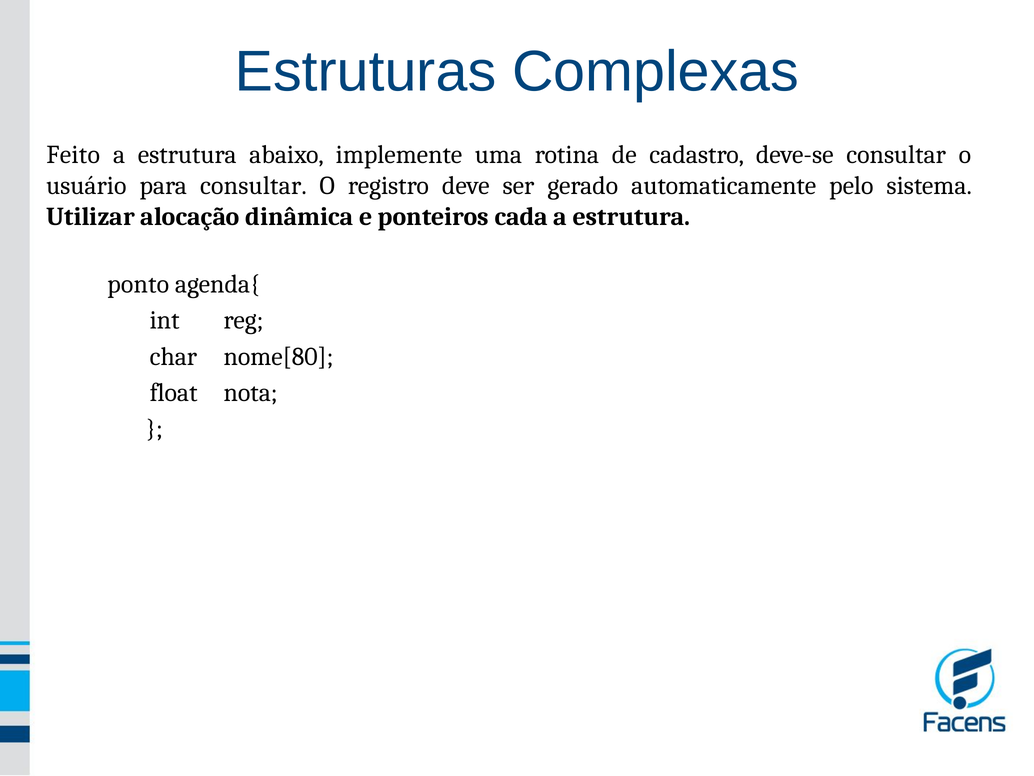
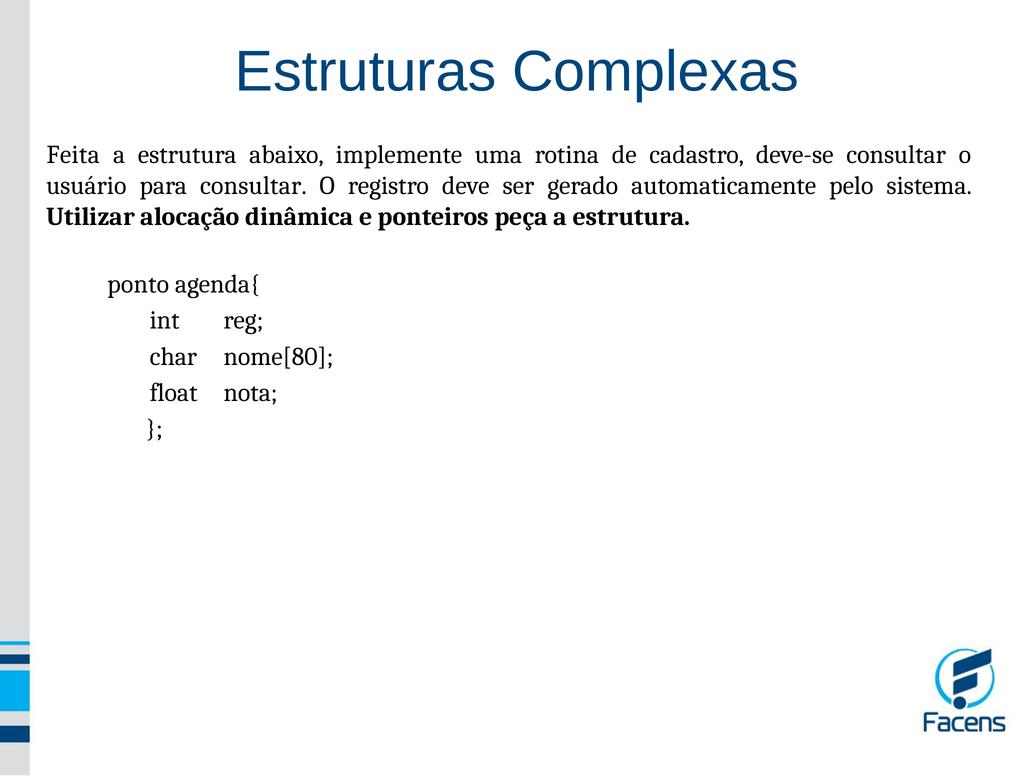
Feito: Feito -> Feita
cada: cada -> peça
